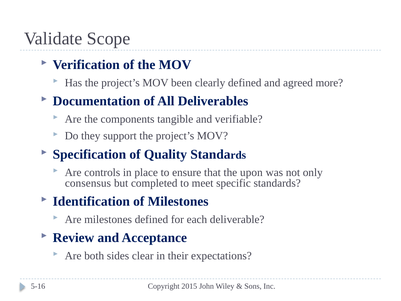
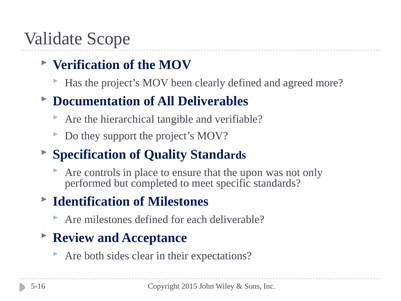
components: components -> hierarchical
consensus: consensus -> performed
